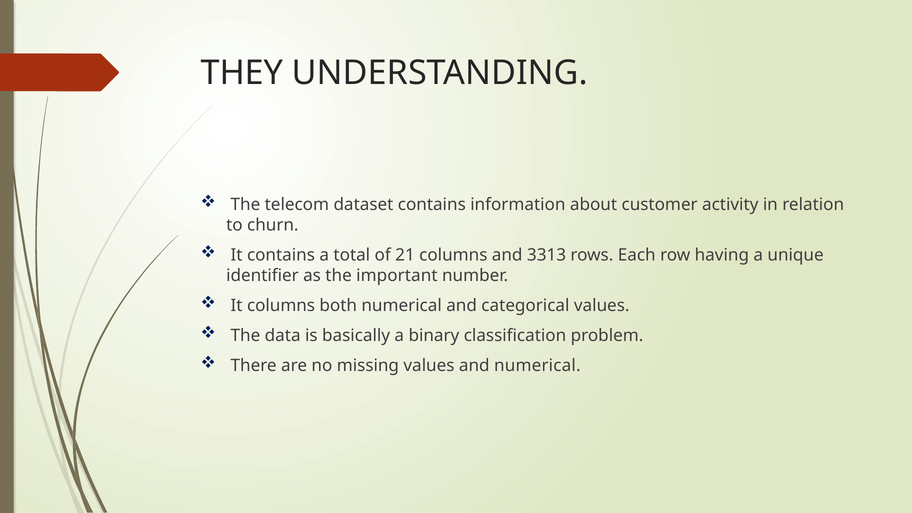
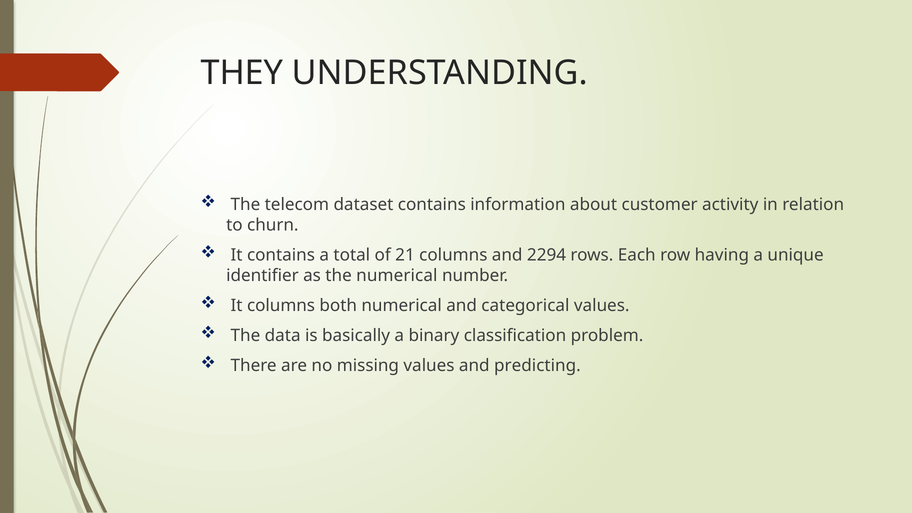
3313: 3313 -> 2294
the important: important -> numerical
and numerical: numerical -> predicting
